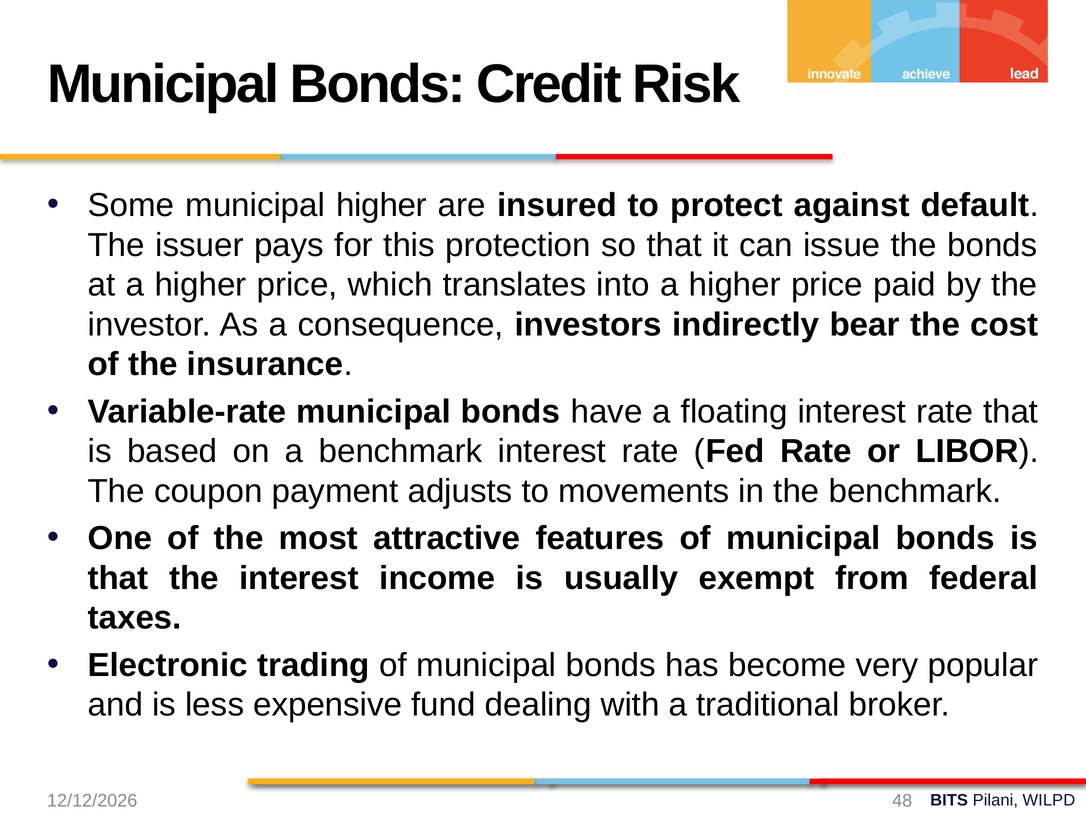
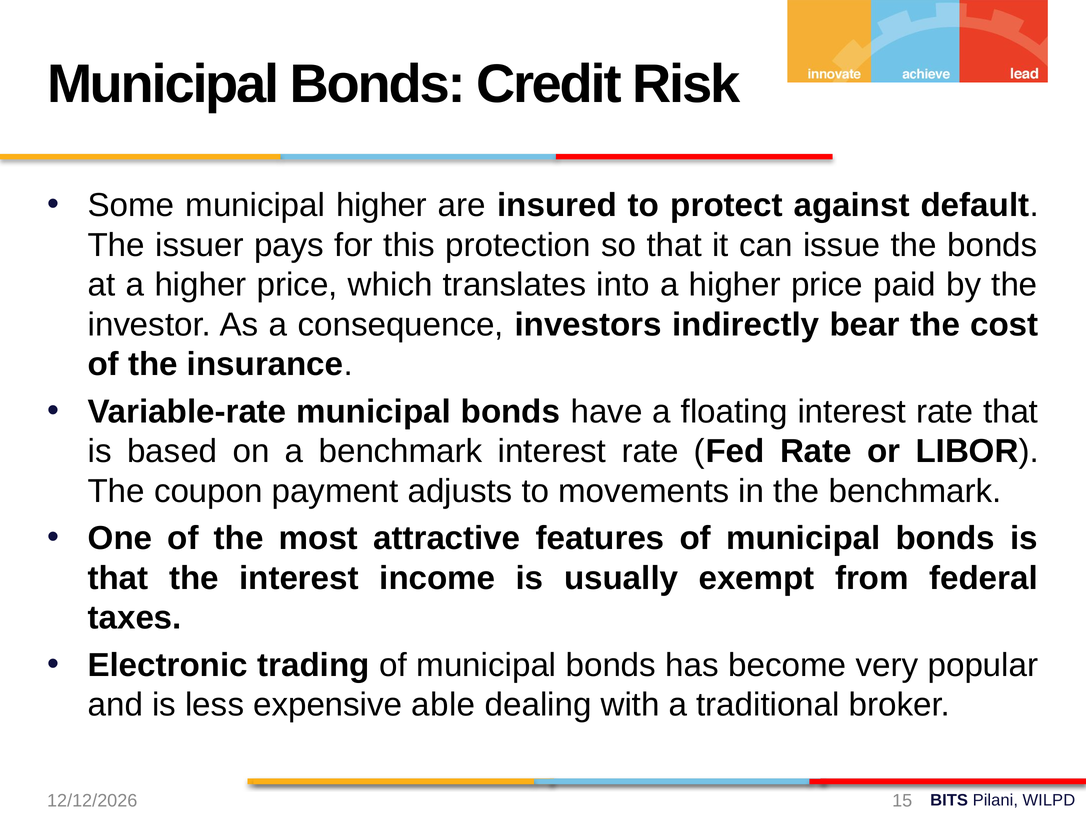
fund: fund -> able
48: 48 -> 15
